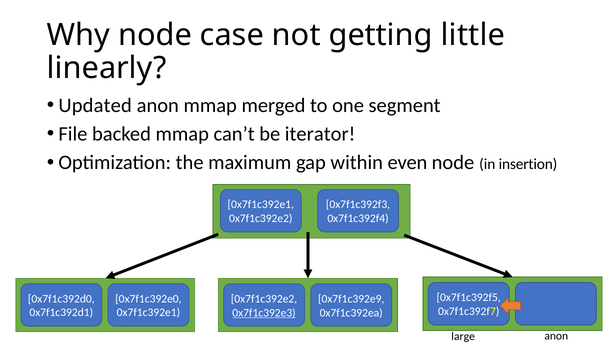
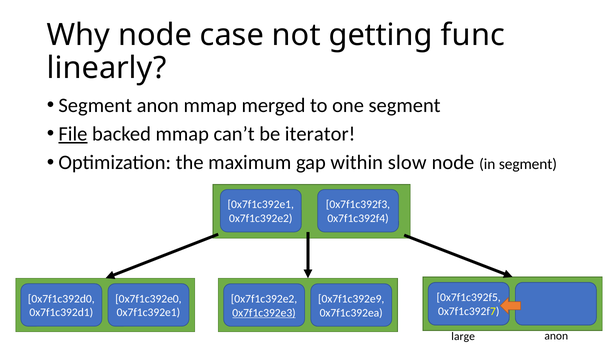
little: little -> func
Updated at (95, 105): Updated -> Segment
File underline: none -> present
even: even -> slow
in insertion: insertion -> segment
